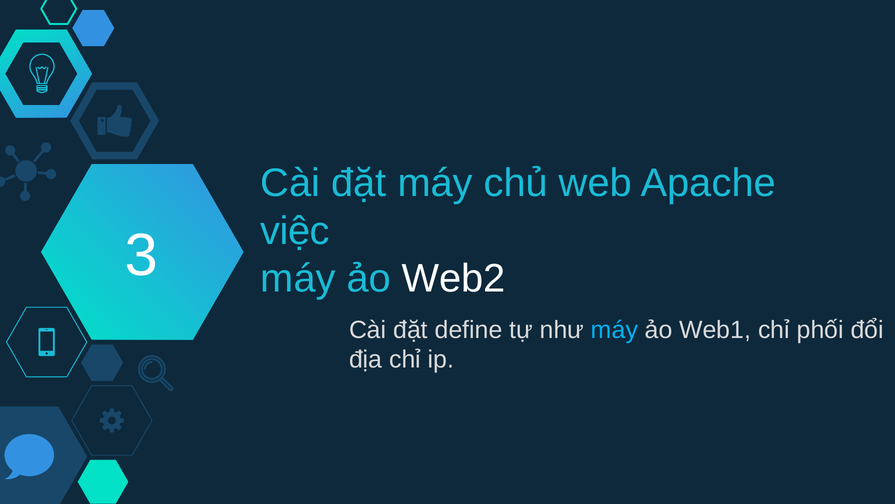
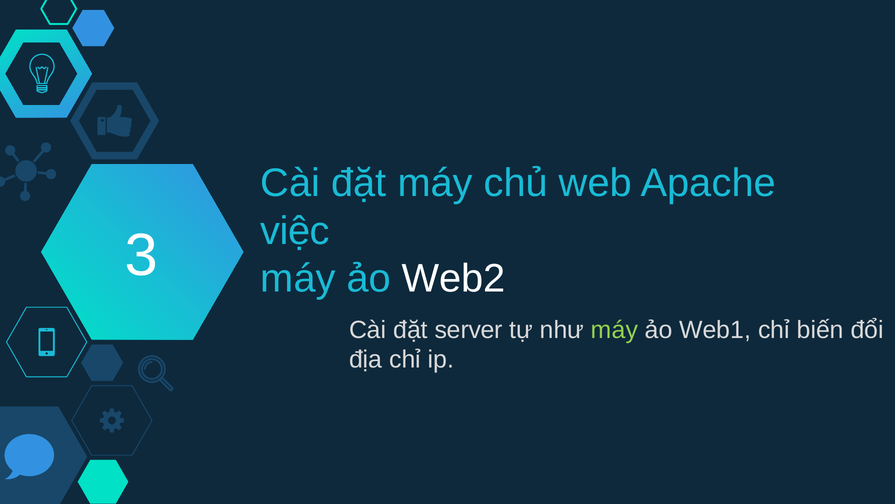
define: define -> server
máy at (614, 330) colour: light blue -> light green
phối: phối -> biến
